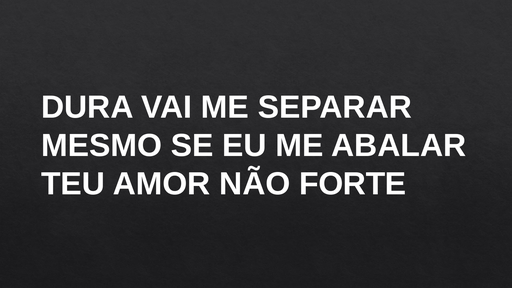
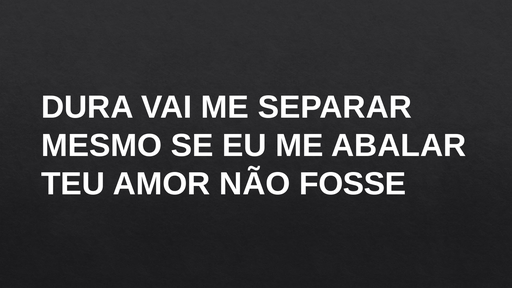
FORTE: FORTE -> FOSSE
